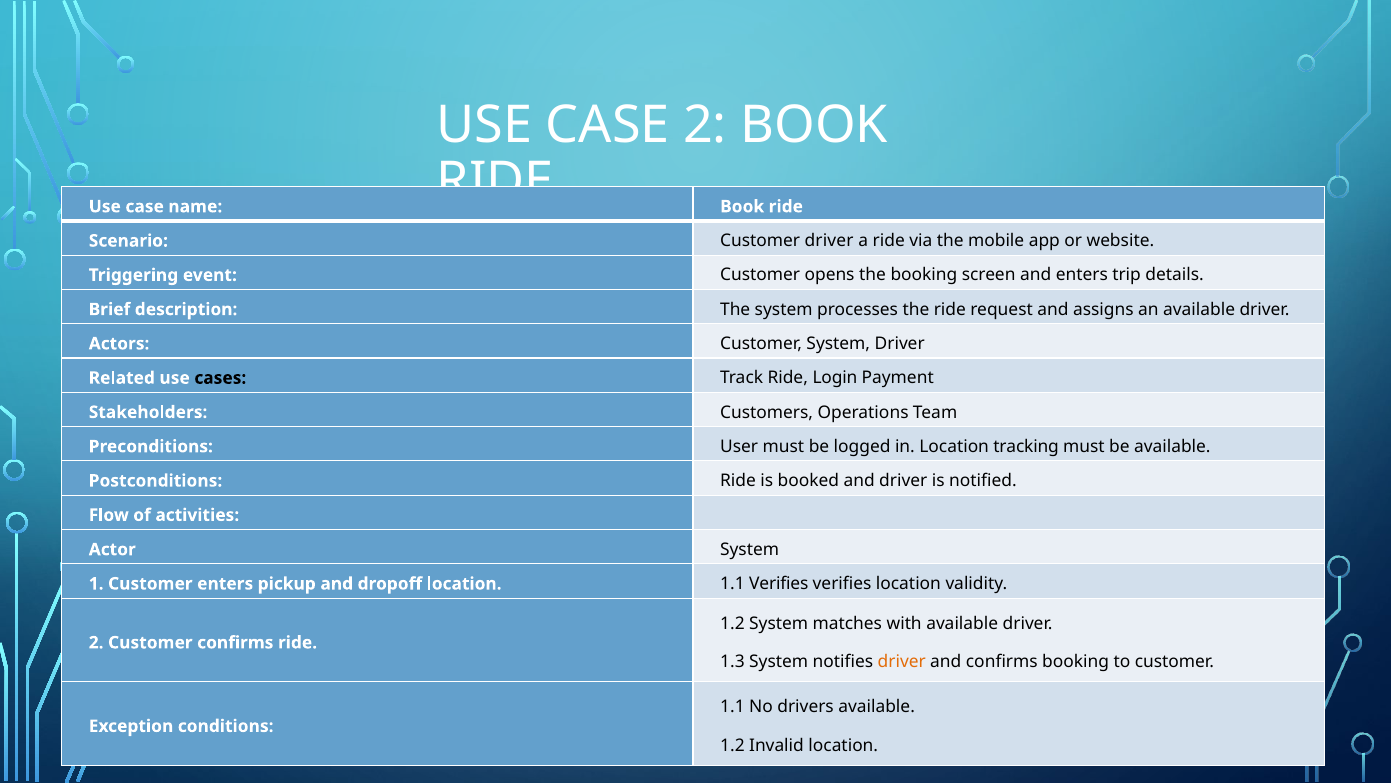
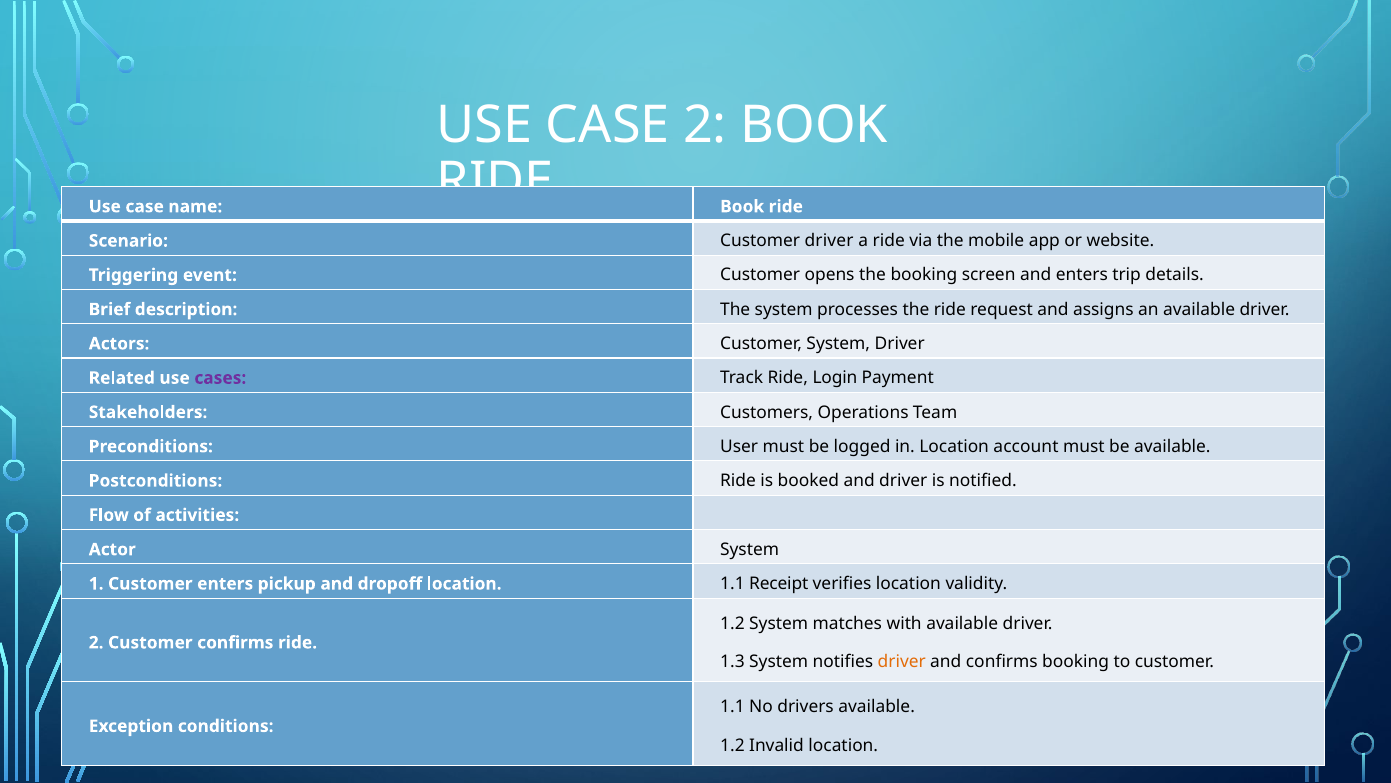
cases colour: black -> purple
tracking: tracking -> account
1.1 Verifies: Verifies -> Receipt
